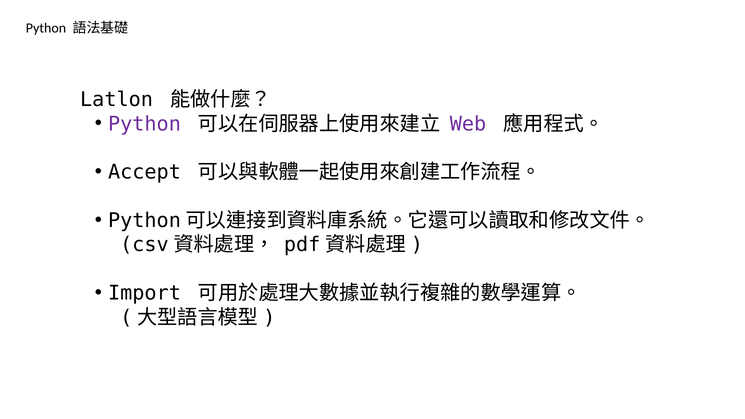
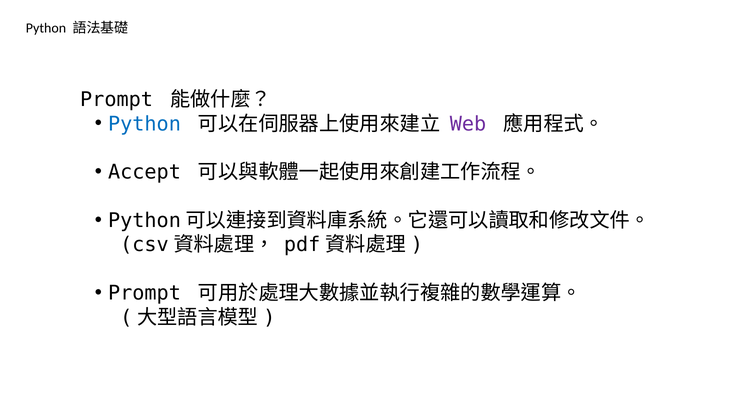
Latlon at (117, 100): Latlon -> Prompt
Python at (144, 124) colour: purple -> blue
Import at (144, 293): Import -> Prompt
